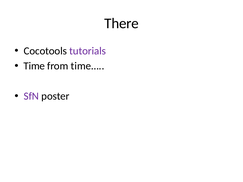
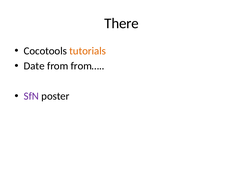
tutorials colour: purple -> orange
Time: Time -> Date
time…: time… -> from…
